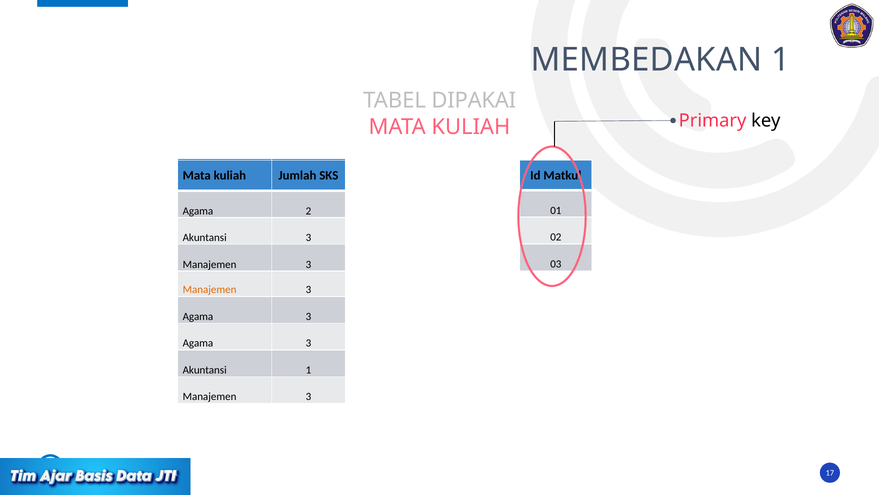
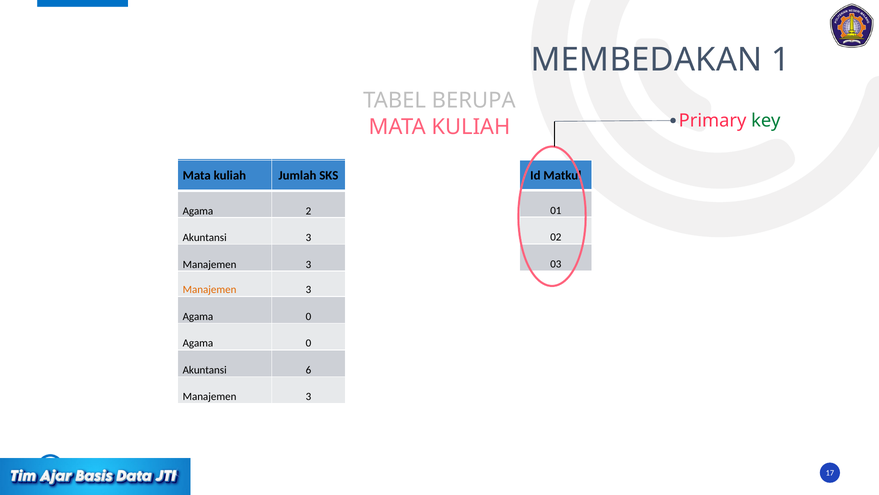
DIPAKAI: DIPAKAI -> BERUPA
key colour: black -> green
3 at (308, 316): 3 -> 0
3 at (308, 343): 3 -> 0
Akuntansi 1: 1 -> 6
